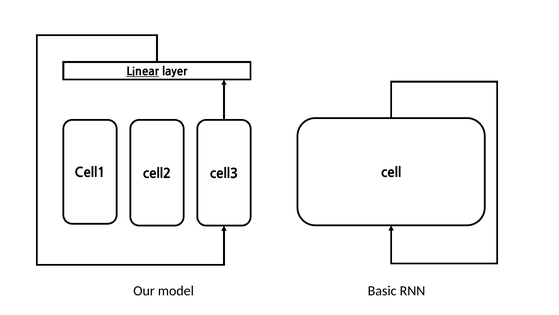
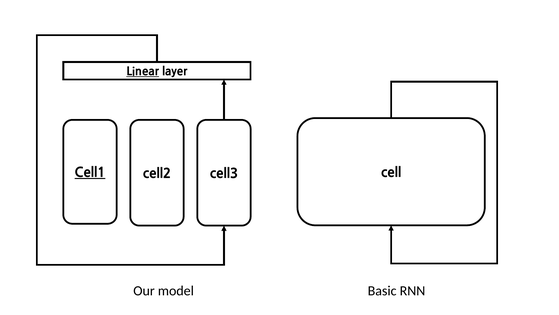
Cell1 underline: none -> present
